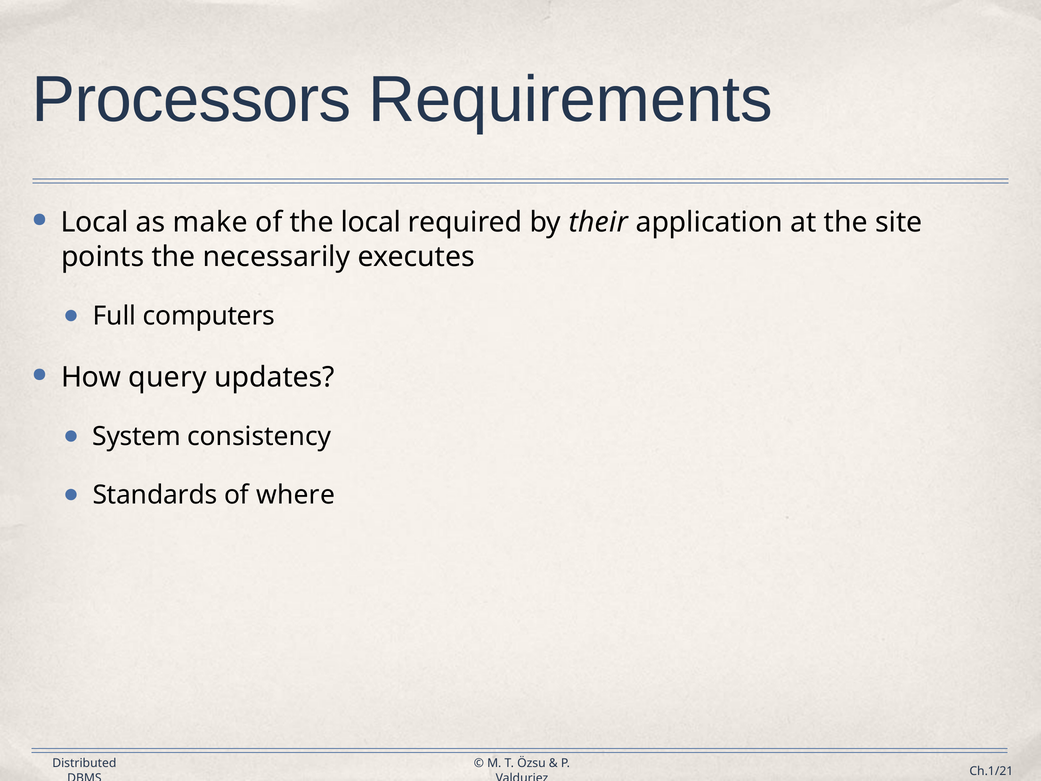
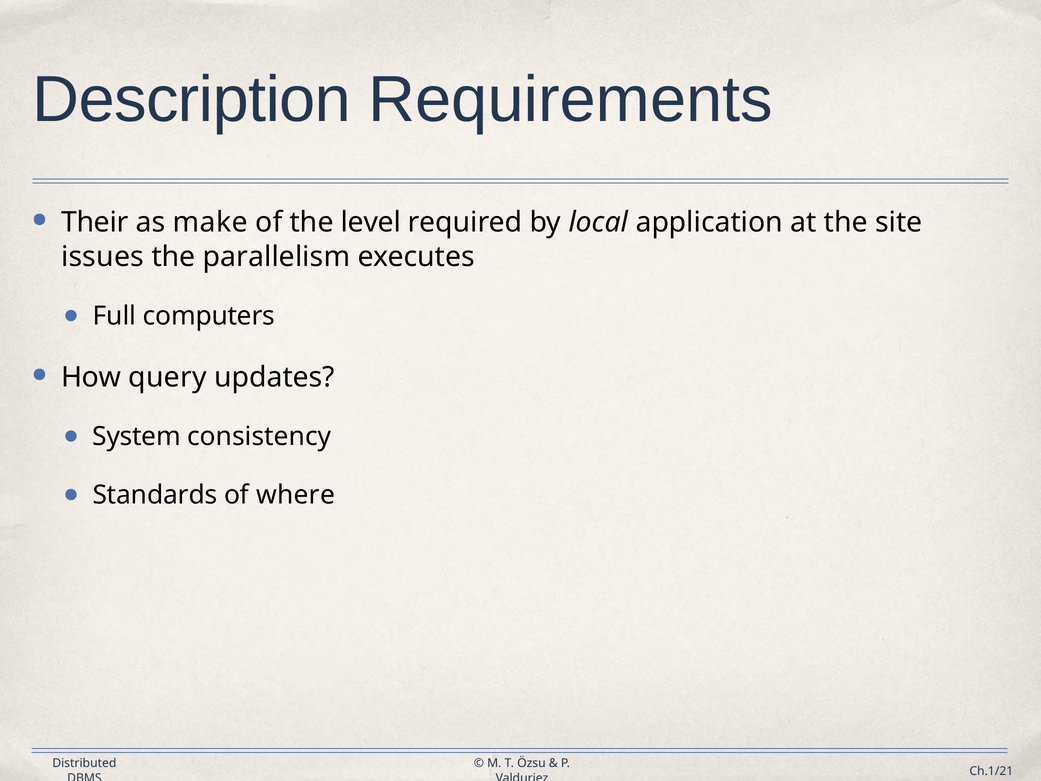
Processors: Processors -> Description
Local at (95, 222): Local -> Their
the local: local -> level
their: their -> local
points: points -> issues
necessarily: necessarily -> parallelism
